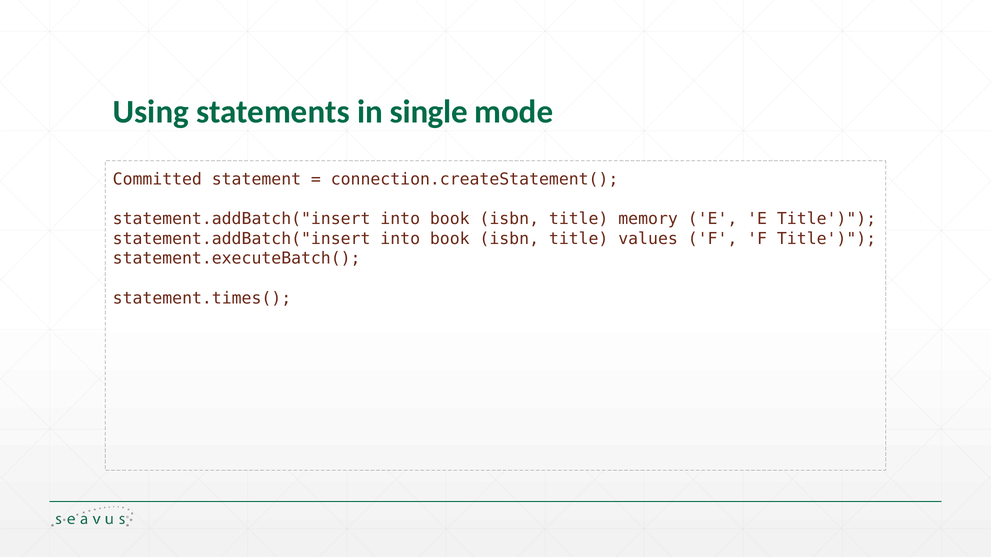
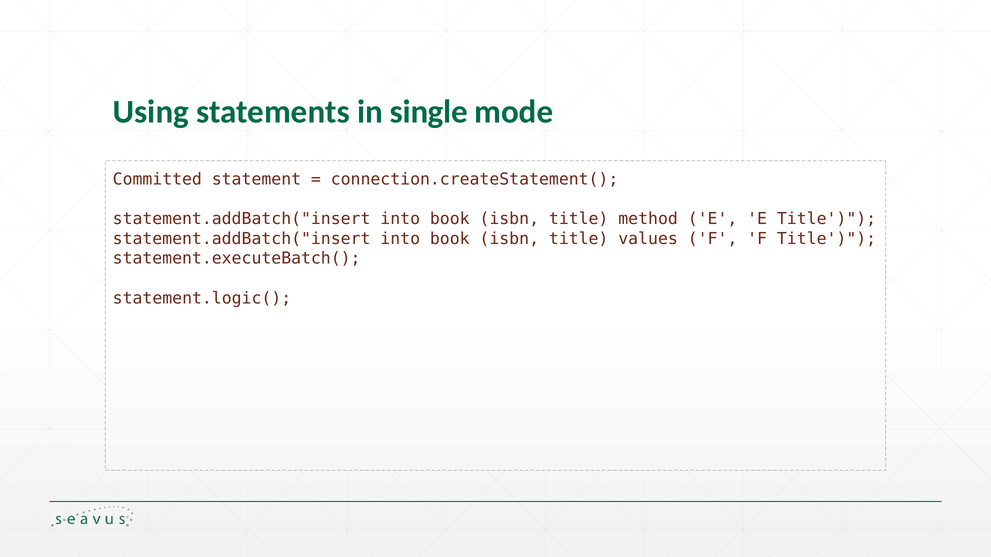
memory: memory -> method
statement.times(: statement.times( -> statement.logic(
